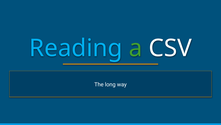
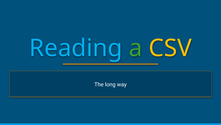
CSV colour: white -> yellow
